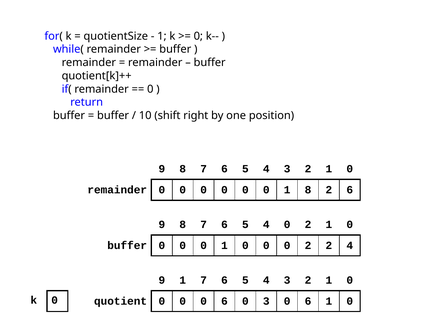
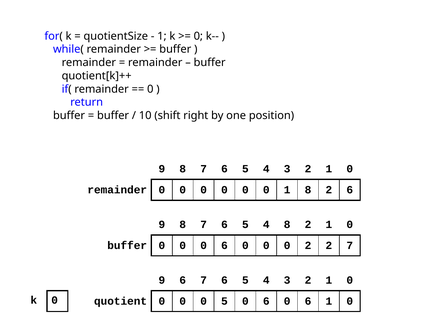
4 0: 0 -> 8
1 at (224, 246): 1 -> 6
2 4: 4 -> 7
9 1: 1 -> 6
0 0 6: 6 -> 5
3 at (266, 301): 3 -> 6
